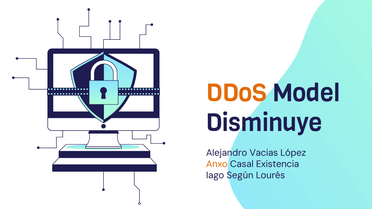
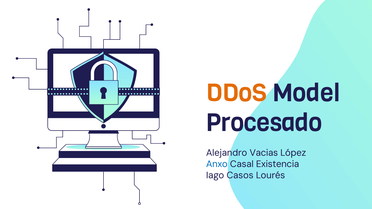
Disminuye: Disminuye -> Procesado
Anxo colour: orange -> blue
Según: Según -> Casos
